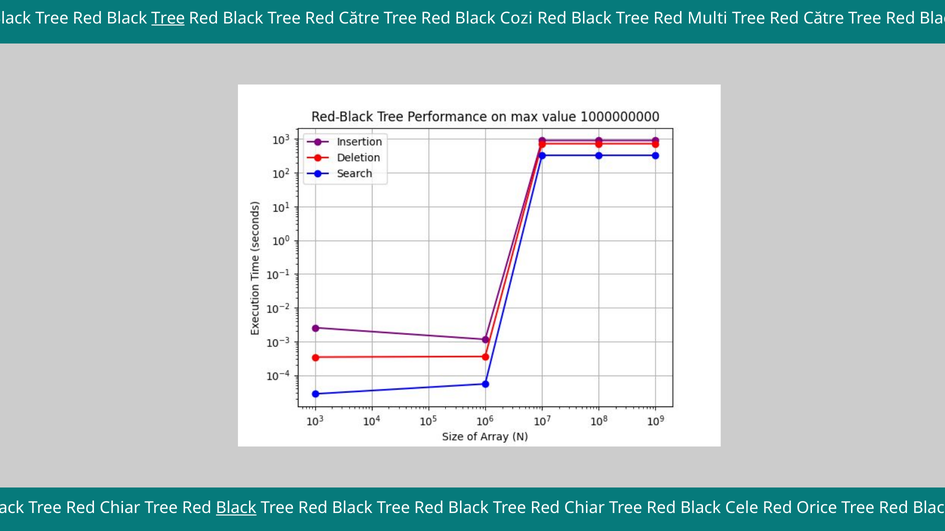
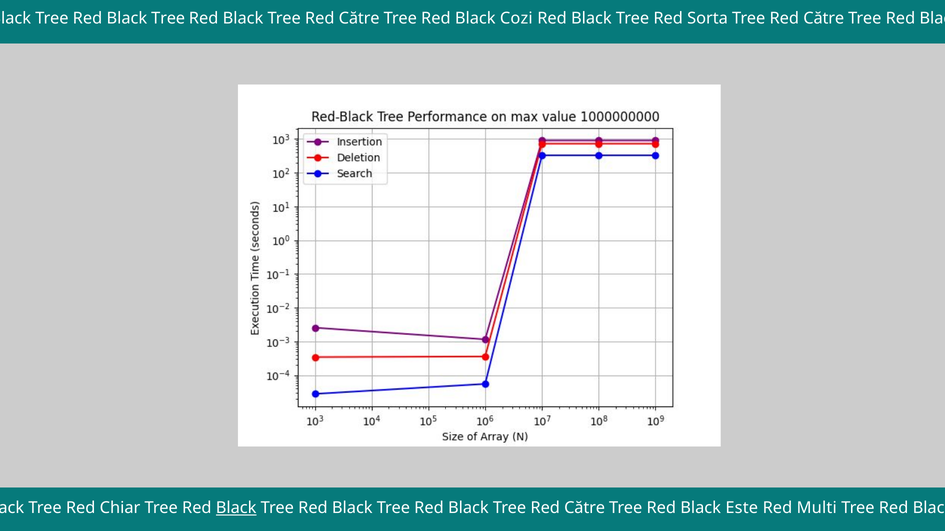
Tree at (168, 18) underline: present -> none
Multi: Multi -> Sorta
Chiar at (585, 509): Chiar -> Către
Cele: Cele -> Este
Orice: Orice -> Multi
